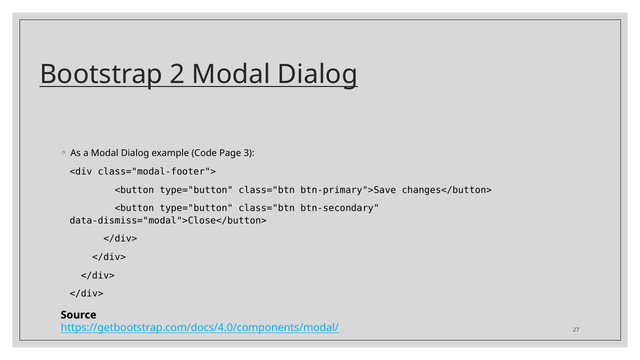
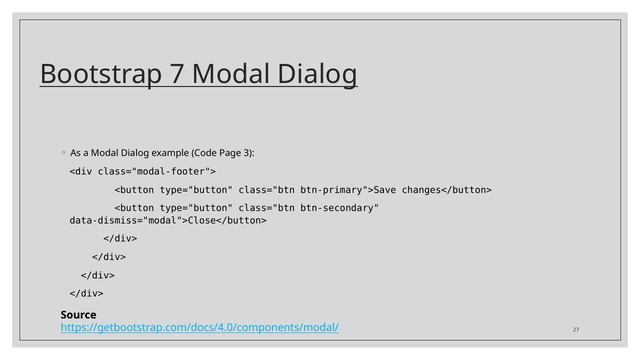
2: 2 -> 7
